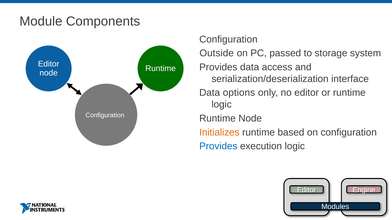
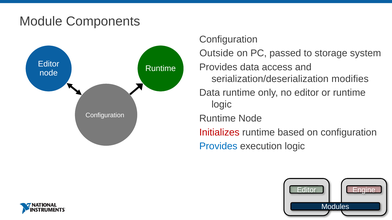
interface: interface -> modifies
Data options: options -> runtime
Initializes colour: orange -> red
